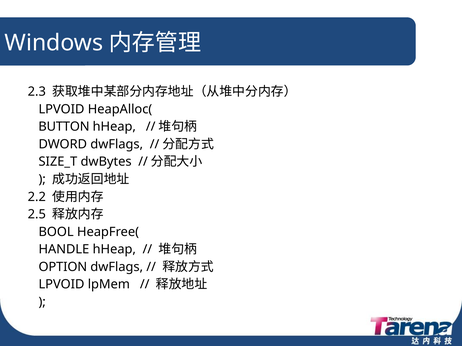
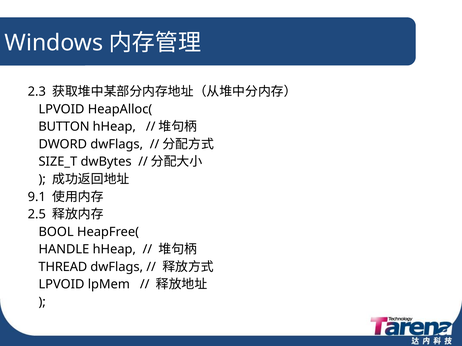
2.2: 2.2 -> 9.1
OPTION: OPTION -> THREAD
